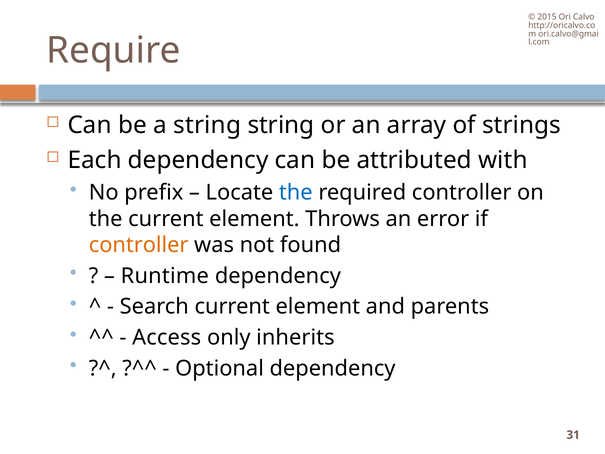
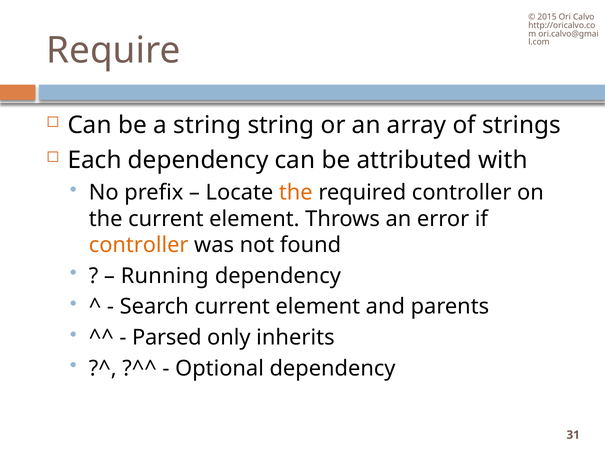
the at (296, 192) colour: blue -> orange
Runtime: Runtime -> Running
Access: Access -> Parsed
